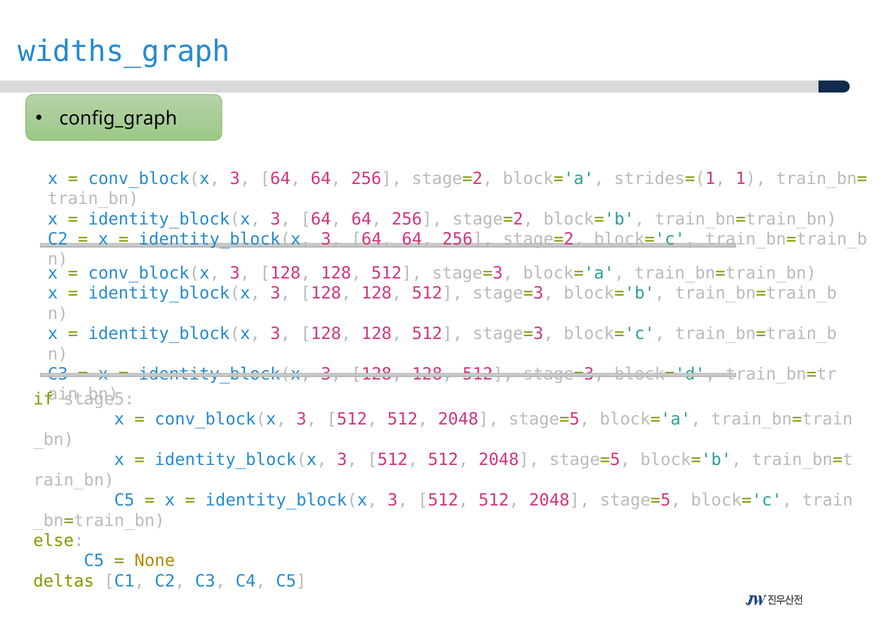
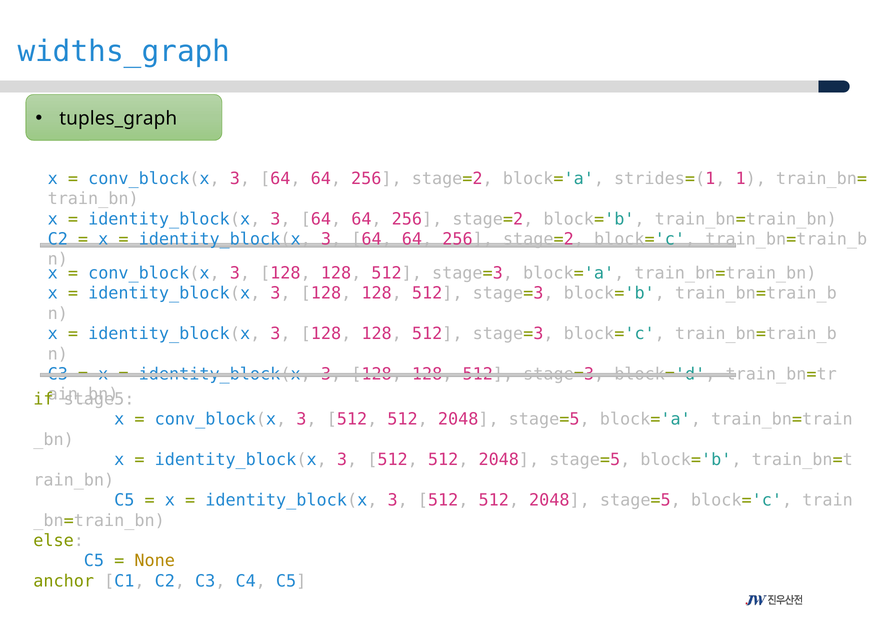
config_graph: config_graph -> tuples_graph
deltas: deltas -> anchor
